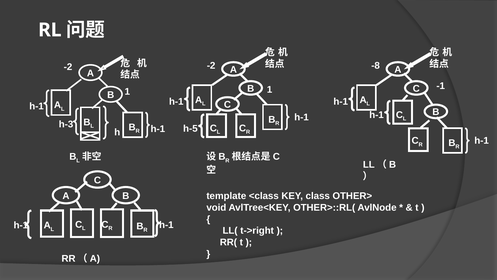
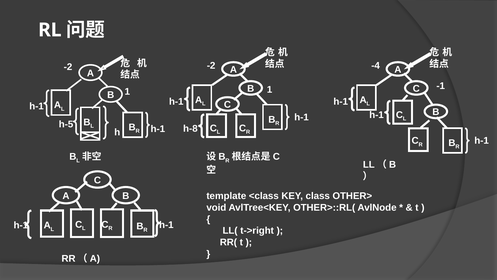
-8: -8 -> -4
h-3: h-3 -> h-5
h-5: h-5 -> h-8
